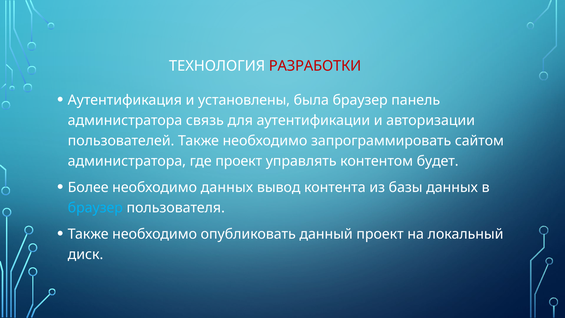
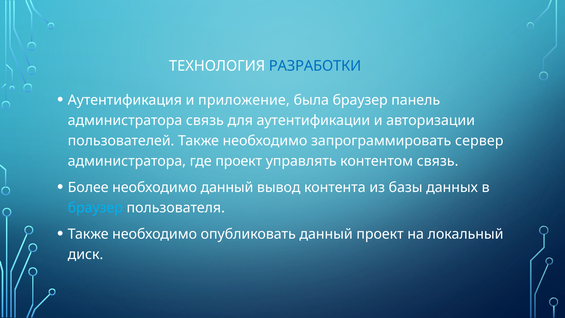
РАЗРАБОТКИ colour: red -> blue
установлены: установлены -> приложение
сайтом: сайтом -> сервер
контентом будет: будет -> связь
необходимо данных: данных -> данный
